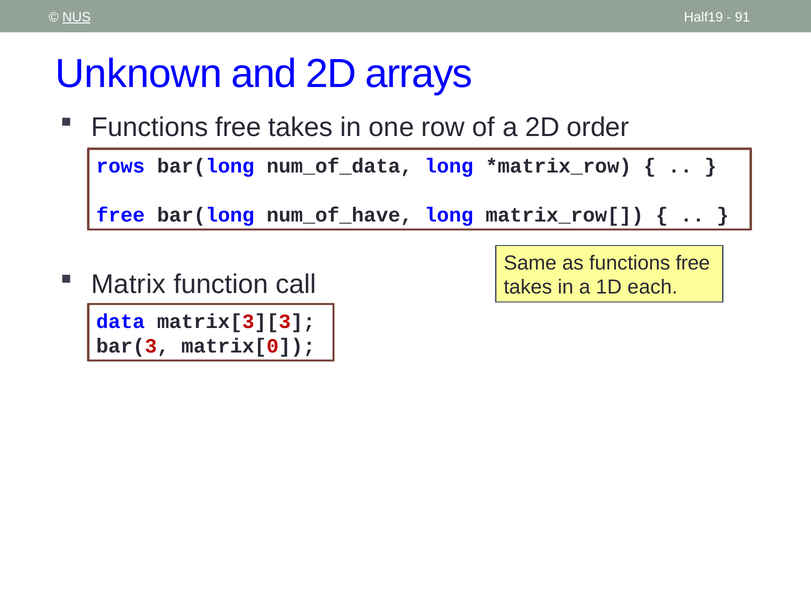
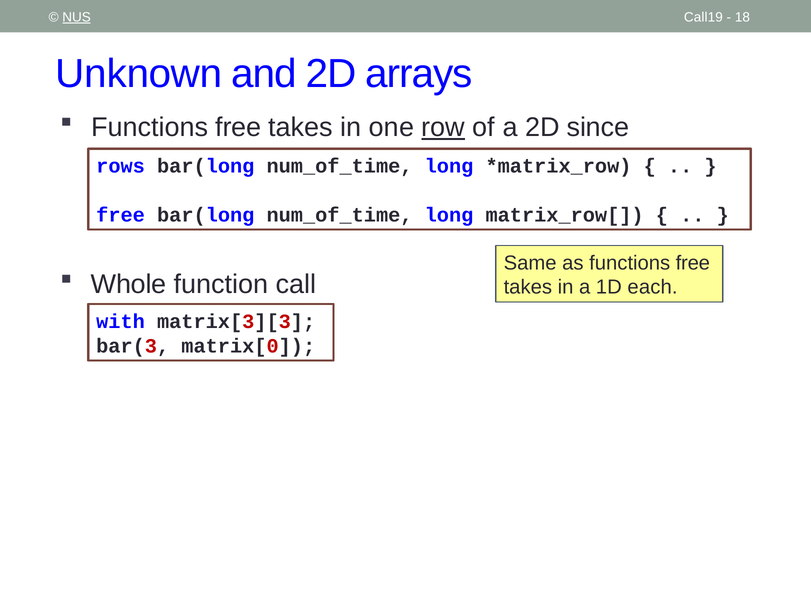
Half19: Half19 -> Call19
91: 91 -> 18
row underline: none -> present
order: order -> since
num_of_data at (340, 166): num_of_data -> num_of_time
num_of_have at (340, 215): num_of_have -> num_of_time
Matrix: Matrix -> Whole
data: data -> with
